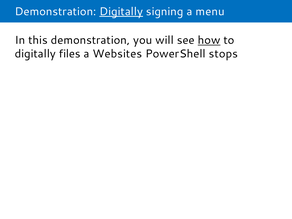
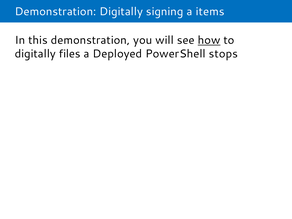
Digitally at (121, 12) underline: present -> none
menu: menu -> items
Websites: Websites -> Deployed
